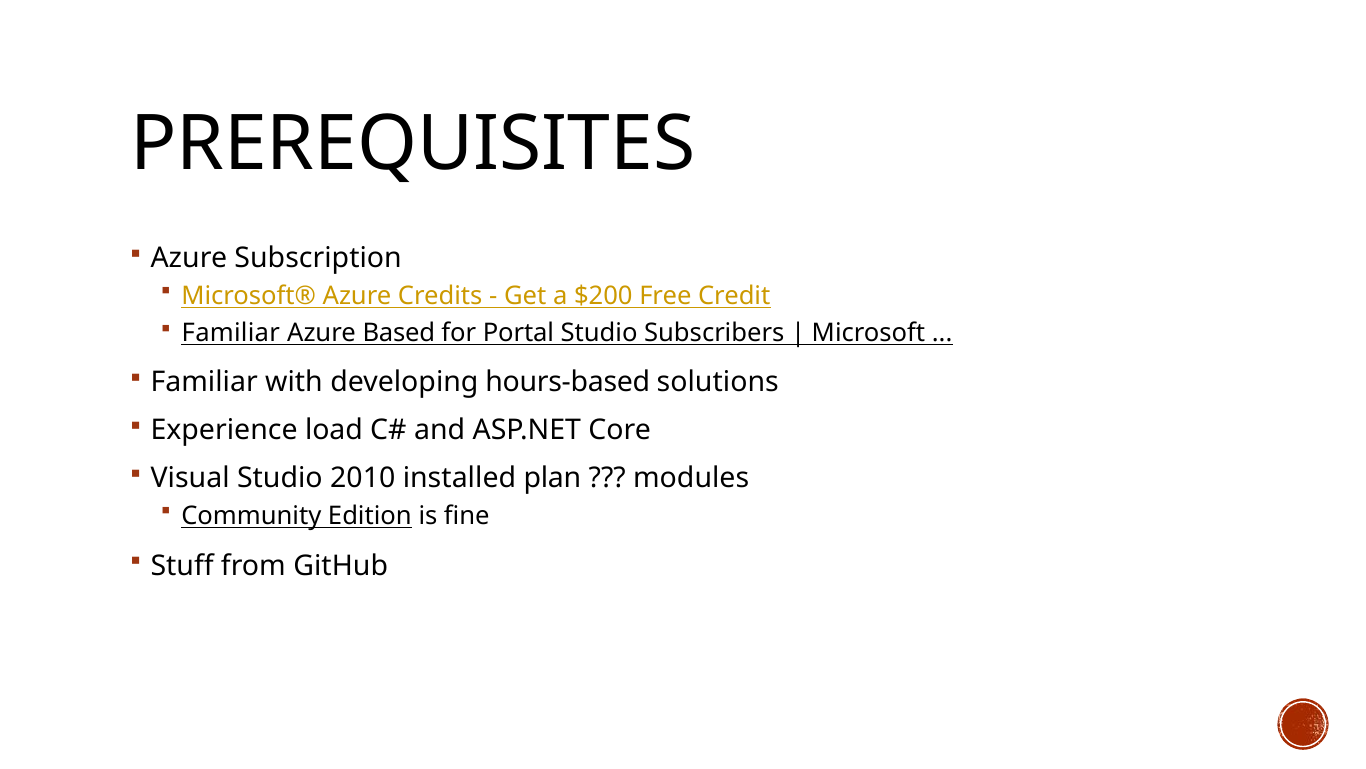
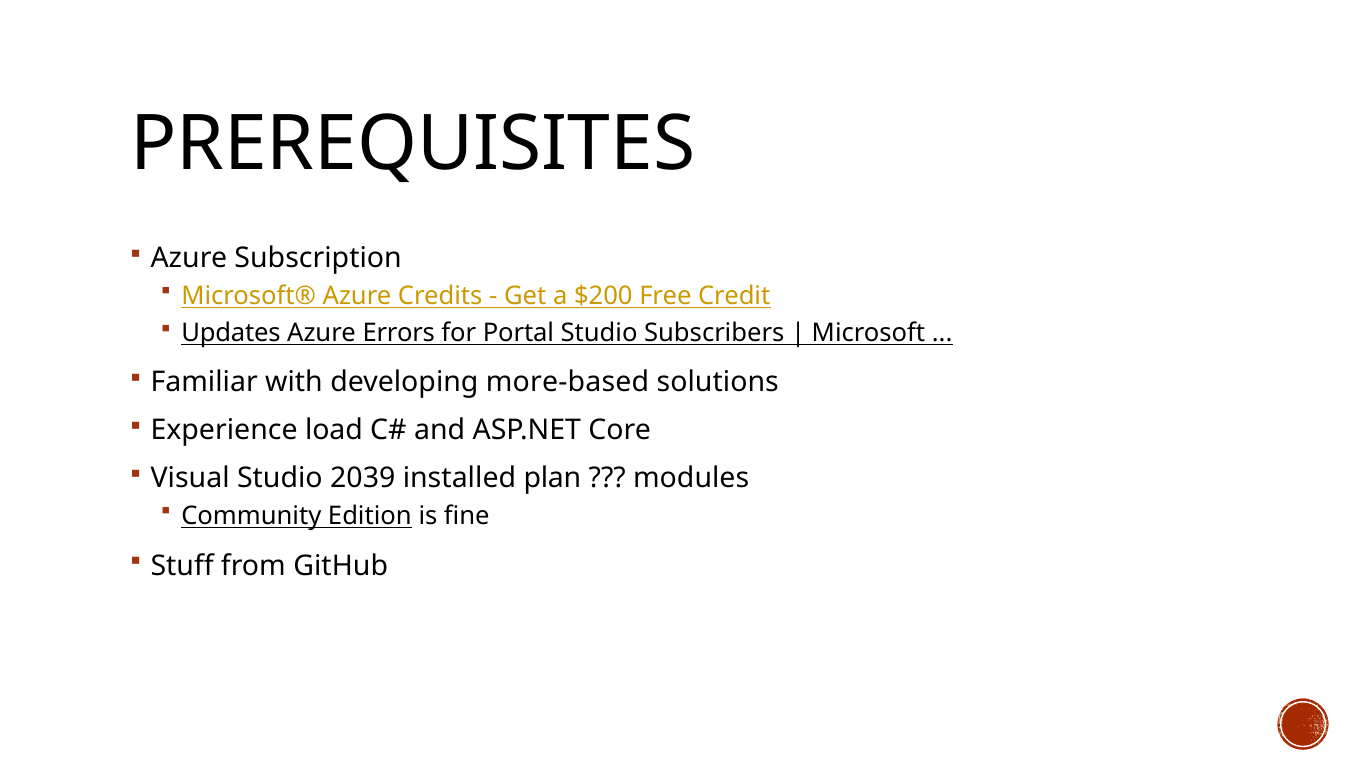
Familiar at (231, 333): Familiar -> Updates
Based: Based -> Errors
hours-based: hours-based -> more-based
2010: 2010 -> 2039
